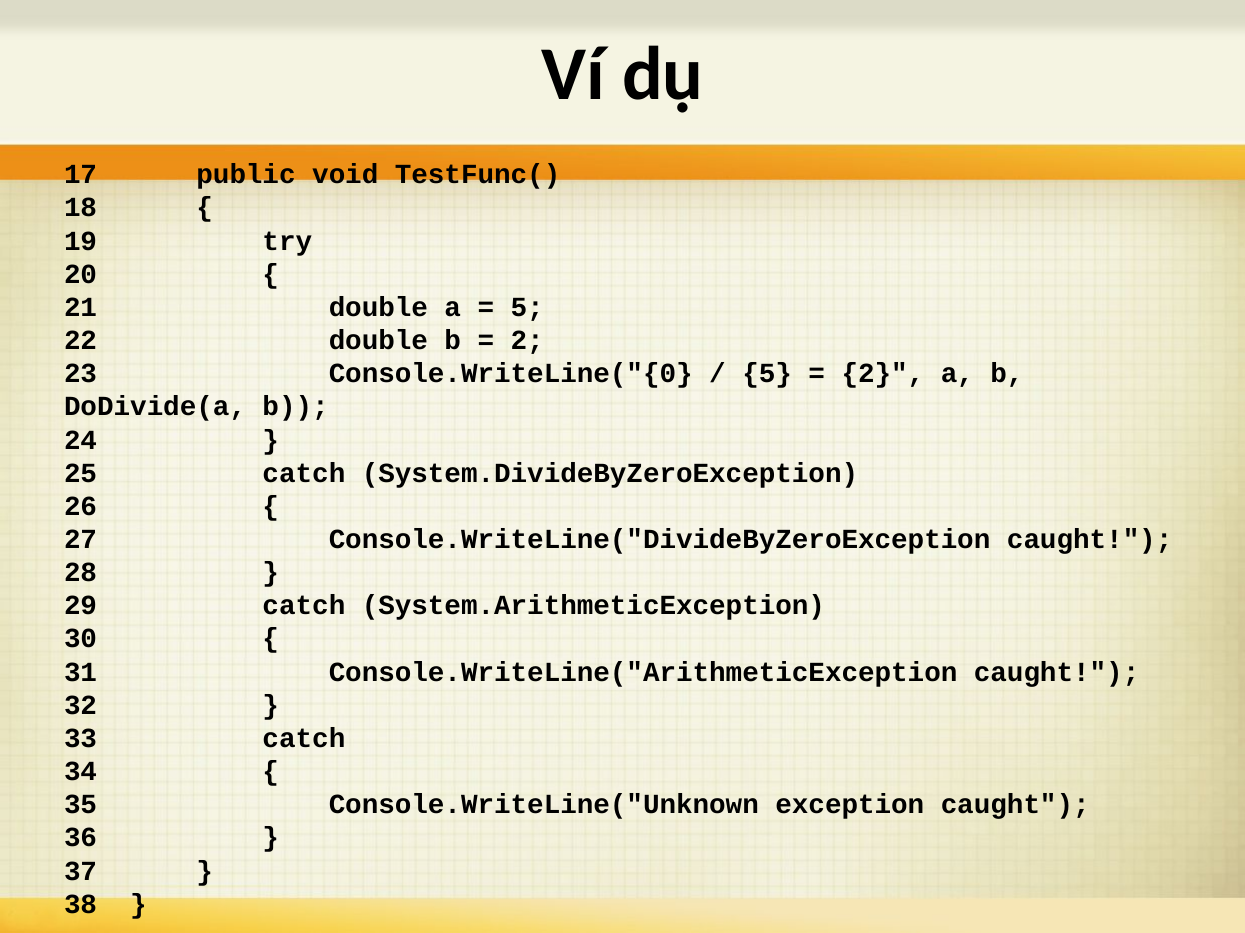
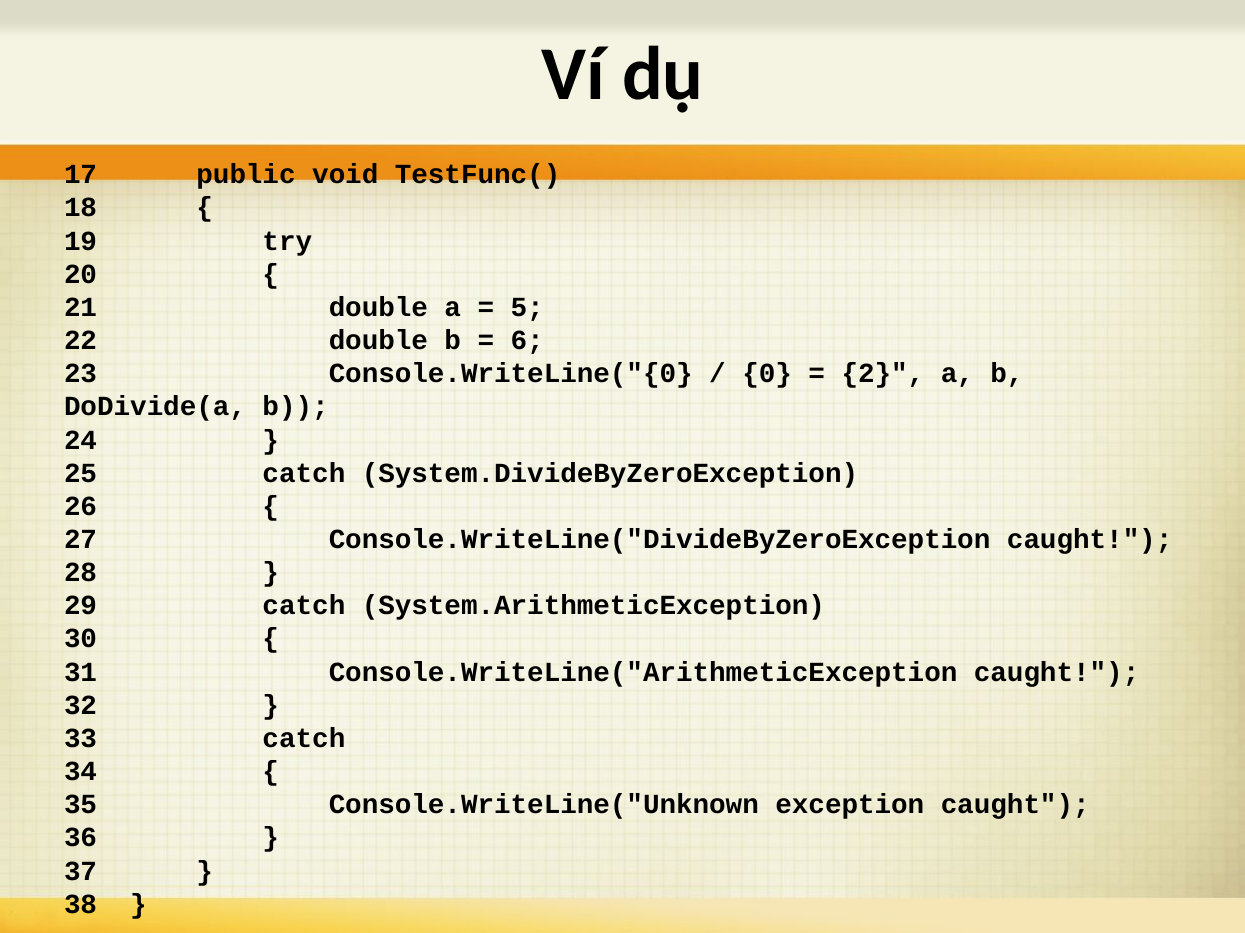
2 at (527, 341): 2 -> 6
5 at (767, 374): 5 -> 0
